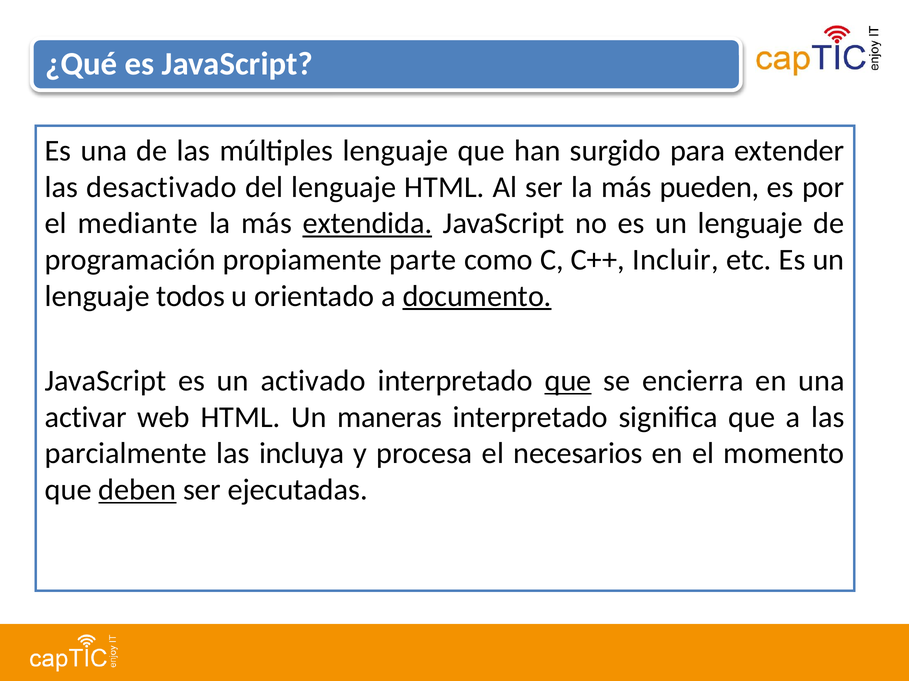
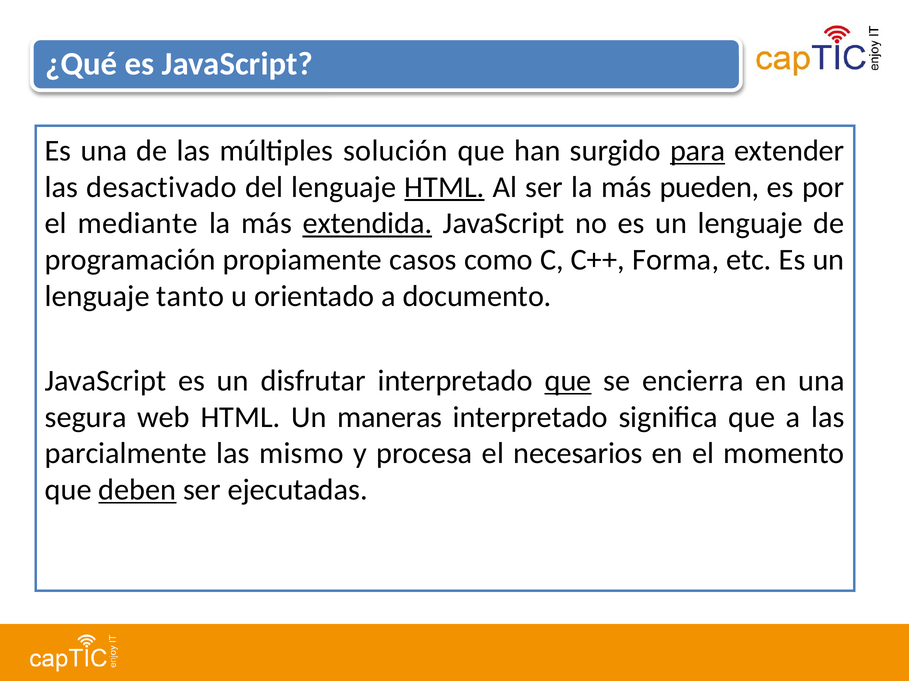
múltiples lenguaje: lenguaje -> solución
para underline: none -> present
HTML at (444, 187) underline: none -> present
parte: parte -> casos
Incluir: Incluir -> Forma
todos: todos -> tanto
documento underline: present -> none
activado: activado -> disfrutar
activar: activar -> segura
incluya: incluya -> mismo
